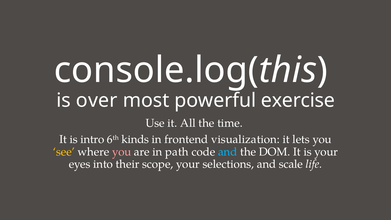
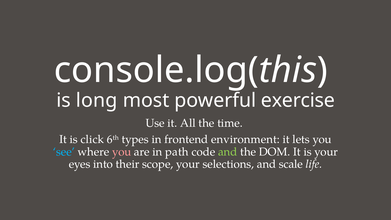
over: over -> long
intro: intro -> click
kinds: kinds -> types
visualization: visualization -> environment
see colour: yellow -> light blue
and at (228, 152) colour: light blue -> light green
